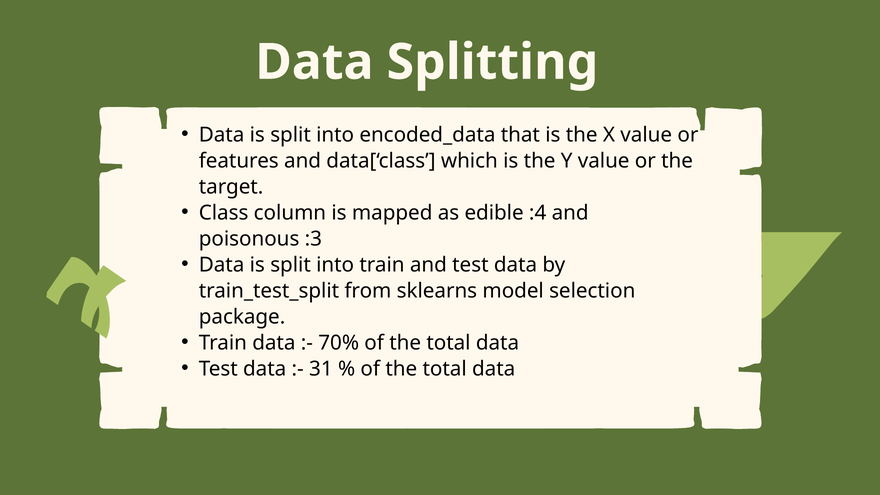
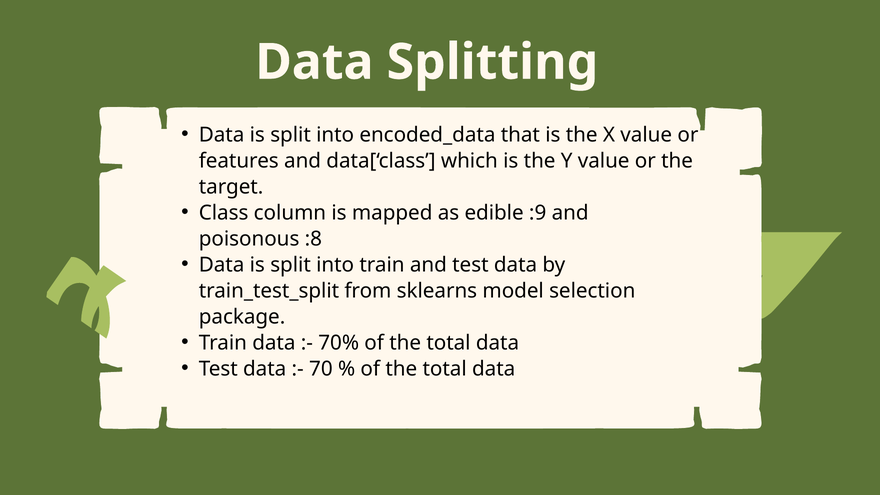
:4: :4 -> :9
:3: :3 -> :8
31: 31 -> 70
